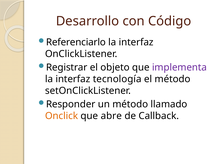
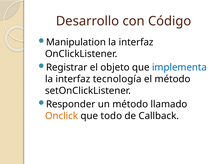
Referenciarlo: Referenciarlo -> Manipulation
implementa colour: purple -> blue
abre: abre -> todo
